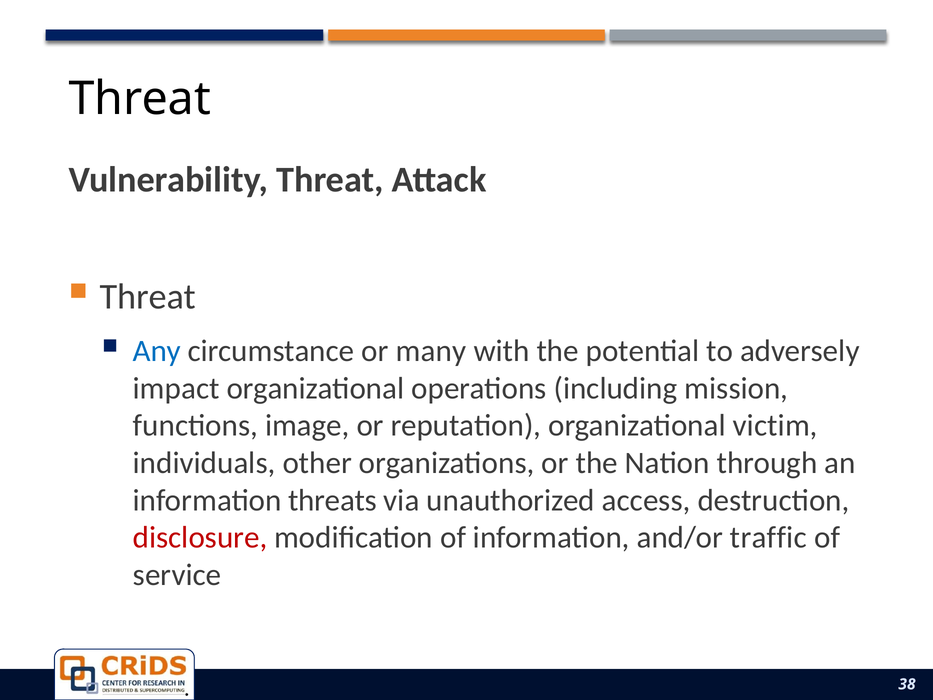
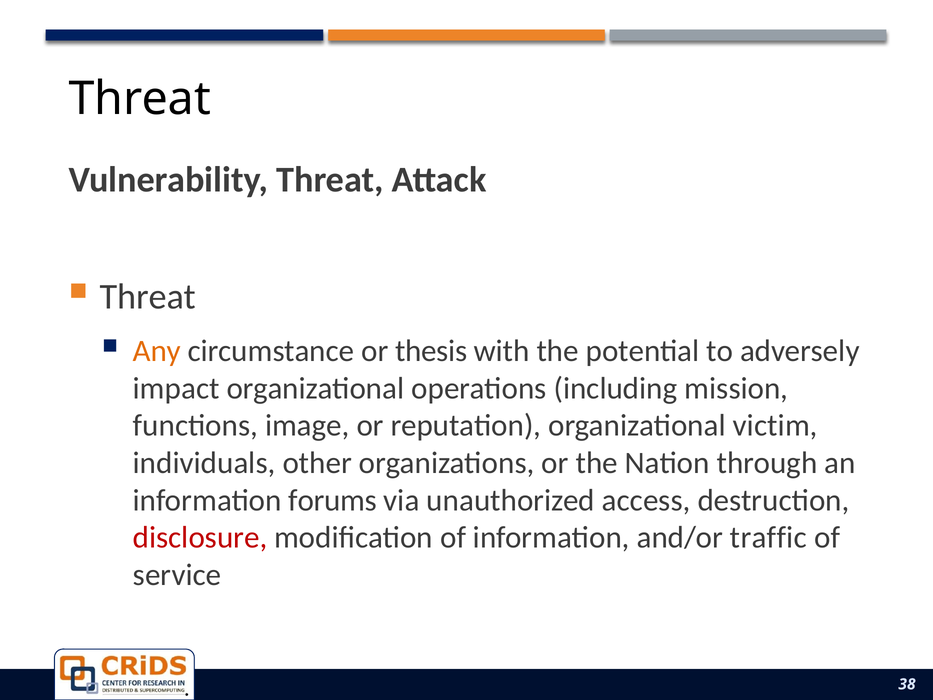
Any colour: blue -> orange
many: many -> thesis
threats: threats -> forums
